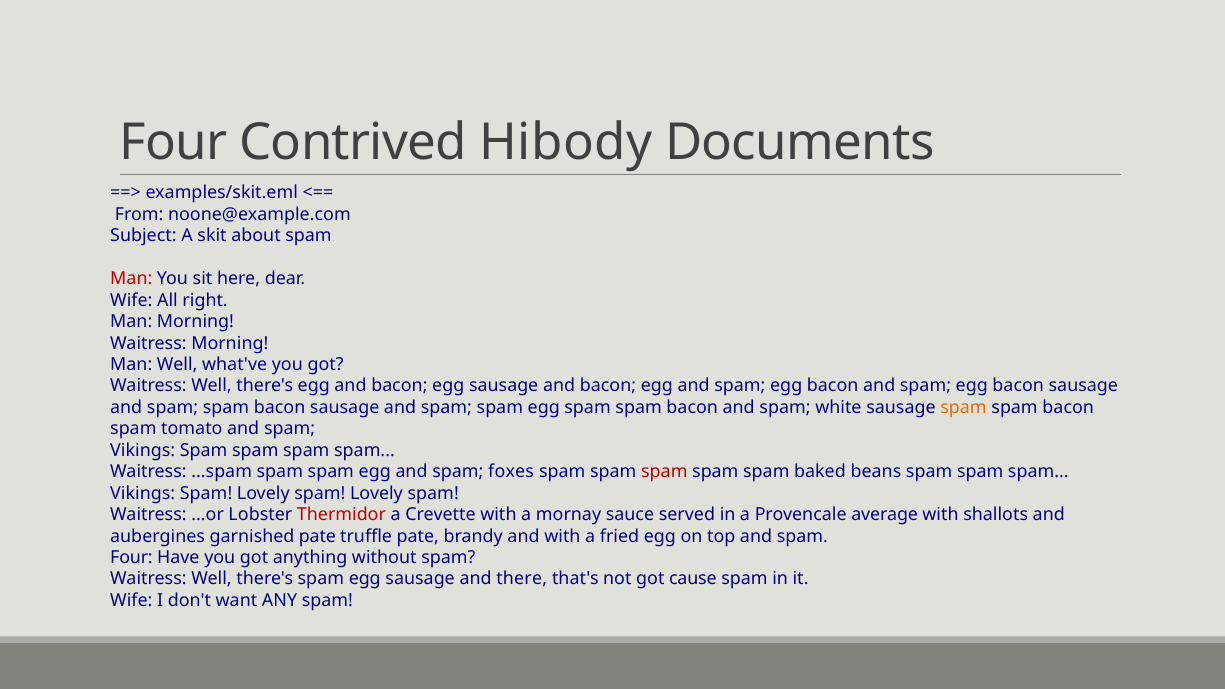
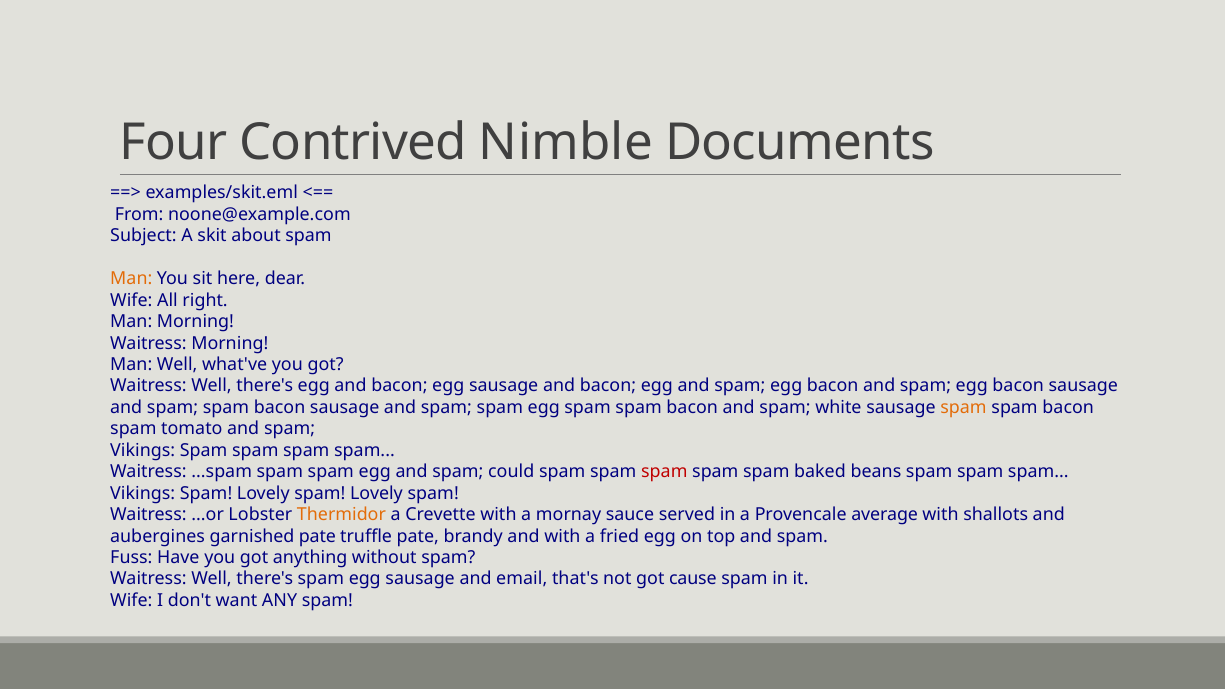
Hibody: Hibody -> Nimble
Man at (131, 279) colour: red -> orange
foxes: foxes -> could
Thermidor colour: red -> orange
Four at (131, 558): Four -> Fuss
there: there -> email
